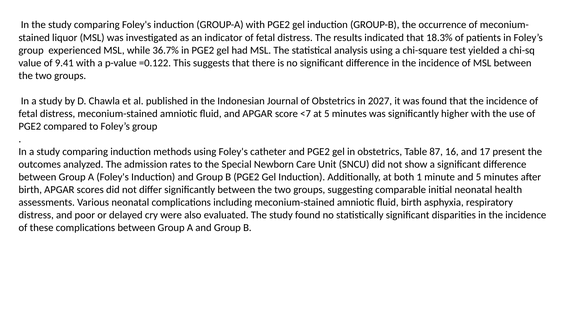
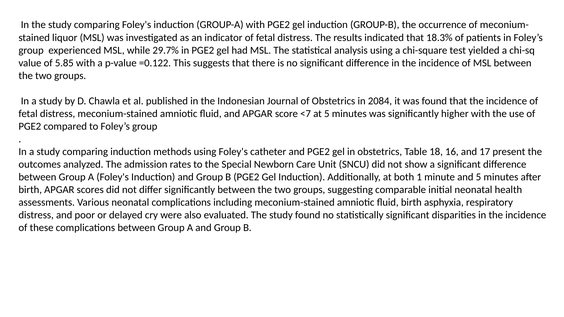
36.7%: 36.7% -> 29.7%
9.41: 9.41 -> 5.85
2027: 2027 -> 2084
87: 87 -> 18
